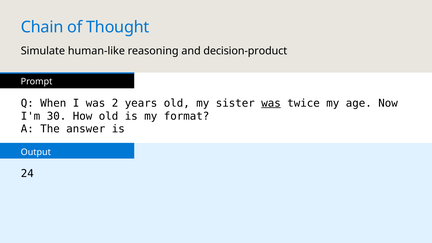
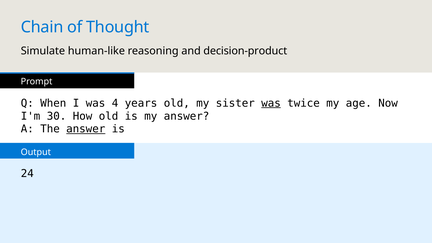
2: 2 -> 4
my format: format -> answer
answer at (86, 129) underline: none -> present
